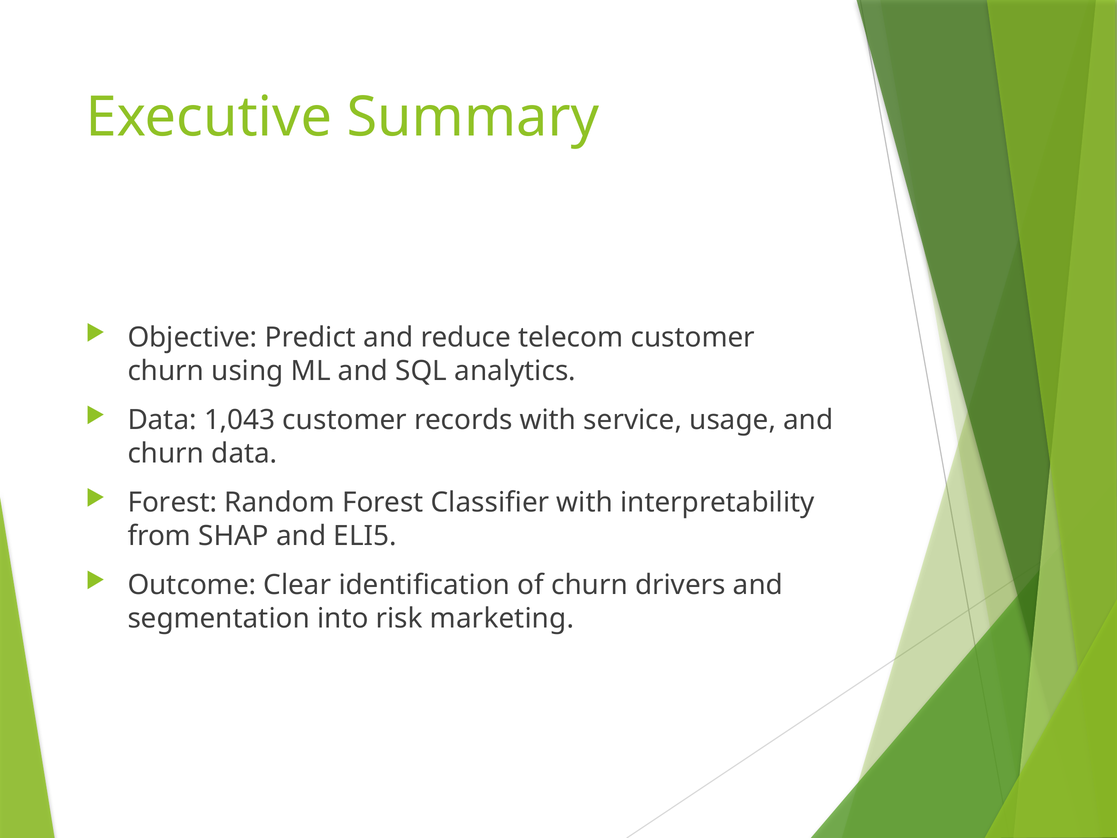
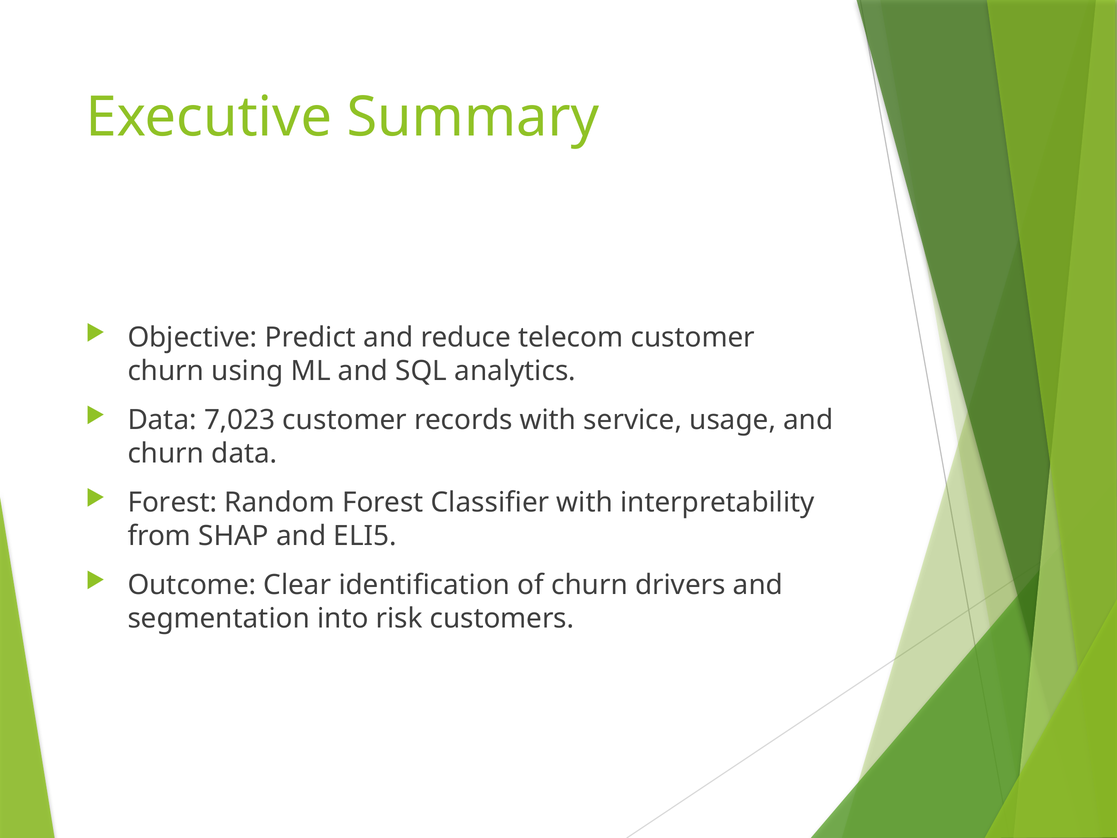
1,043: 1,043 -> 7,023
marketing: marketing -> customers
